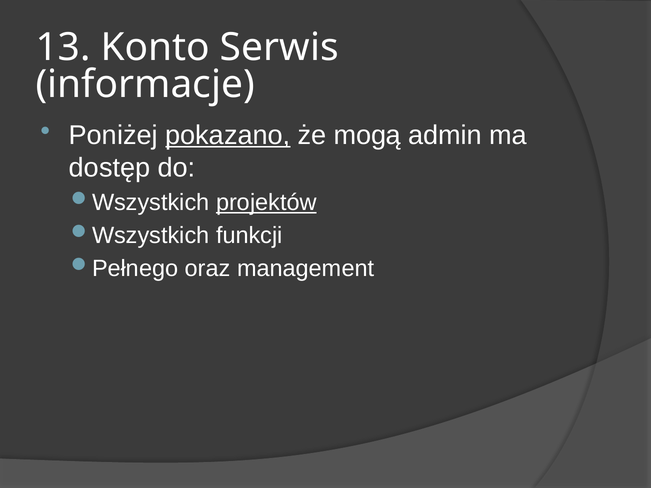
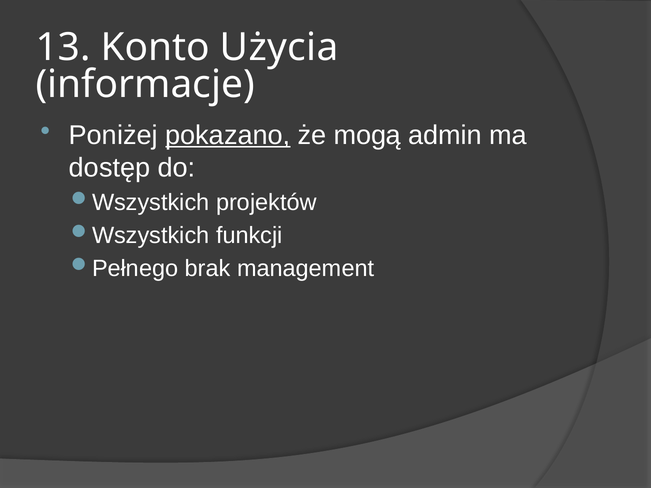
Serwis: Serwis -> Użycia
projektów underline: present -> none
oraz: oraz -> brak
